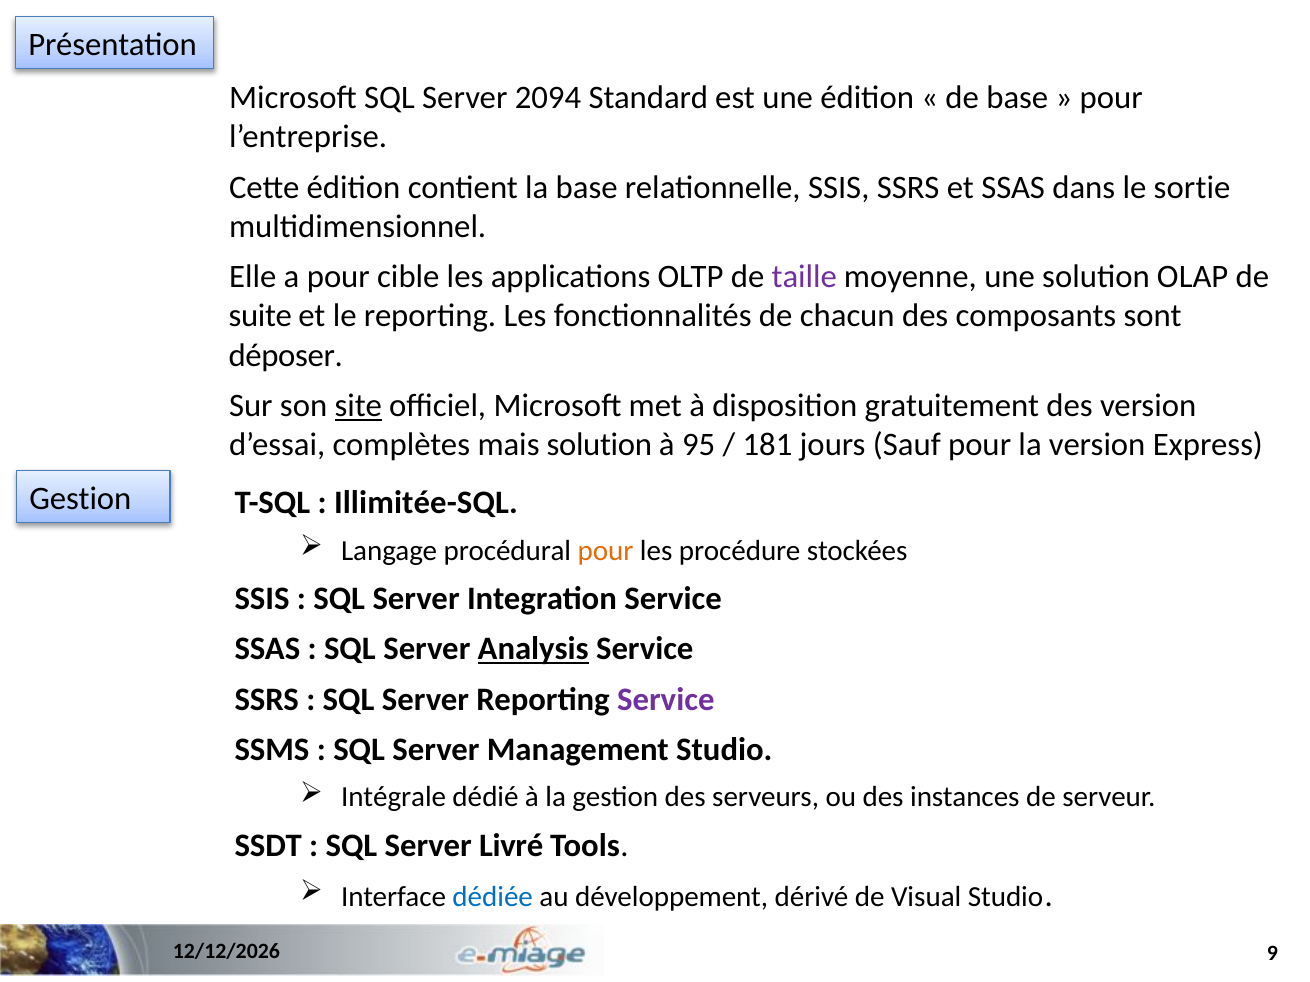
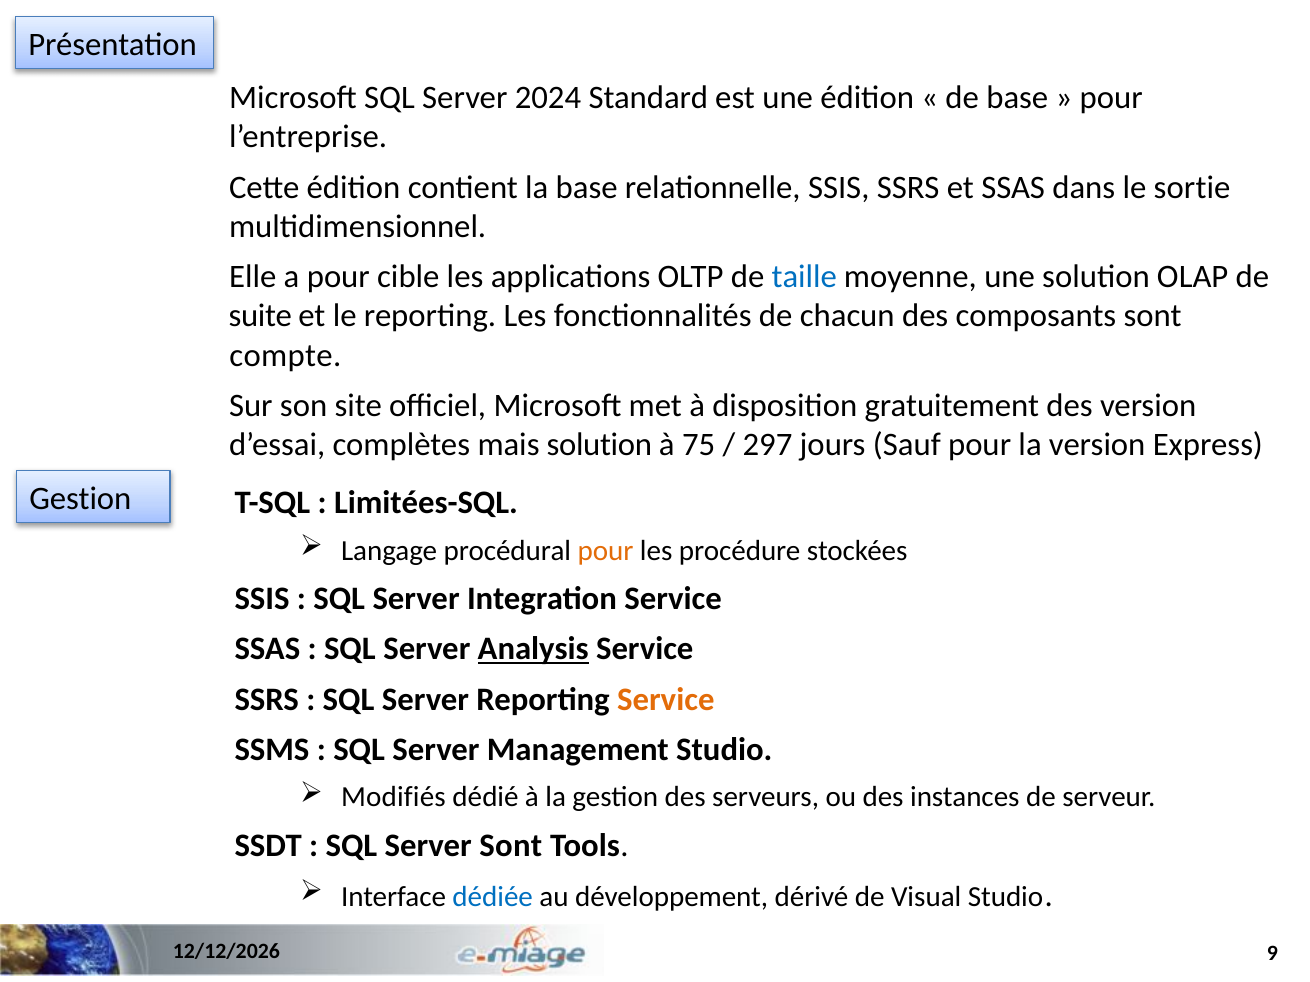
2094: 2094 -> 2024
taille colour: purple -> blue
déposer: déposer -> compte
site underline: present -> none
95: 95 -> 75
181: 181 -> 297
Illimitée-SQL: Illimitée-SQL -> Limitées-SQL
Service at (666, 700) colour: purple -> orange
Intégrale: Intégrale -> Modifiés
Server Livré: Livré -> Sont
